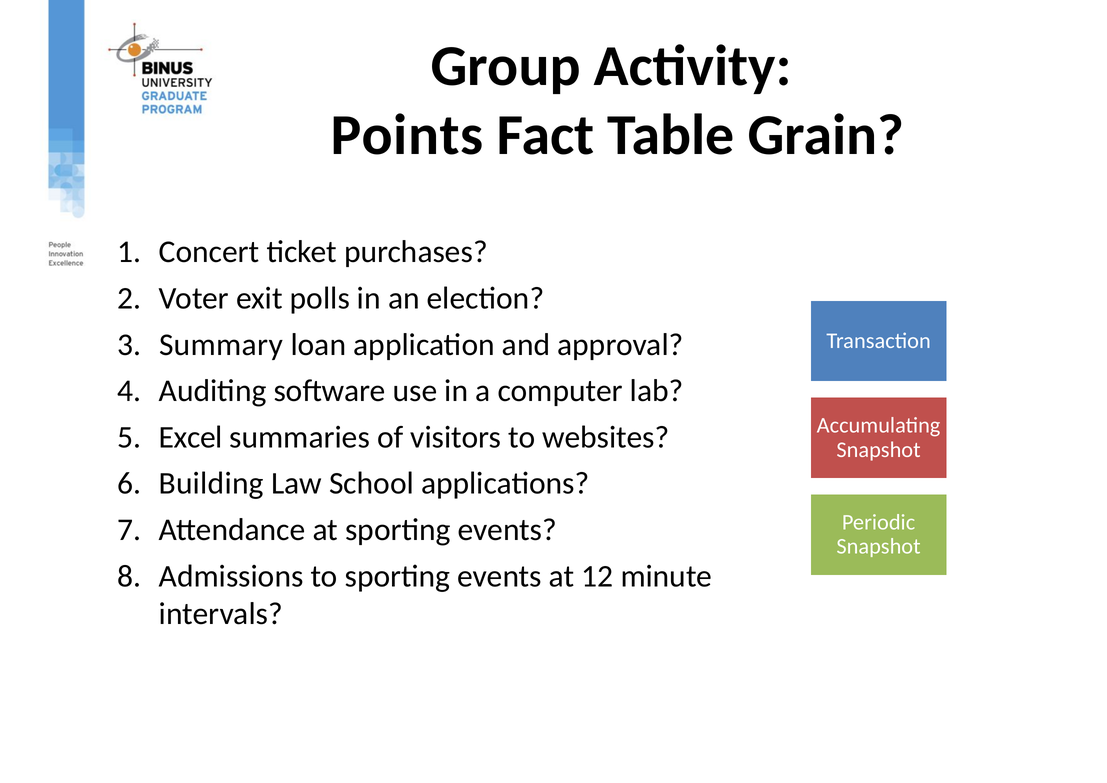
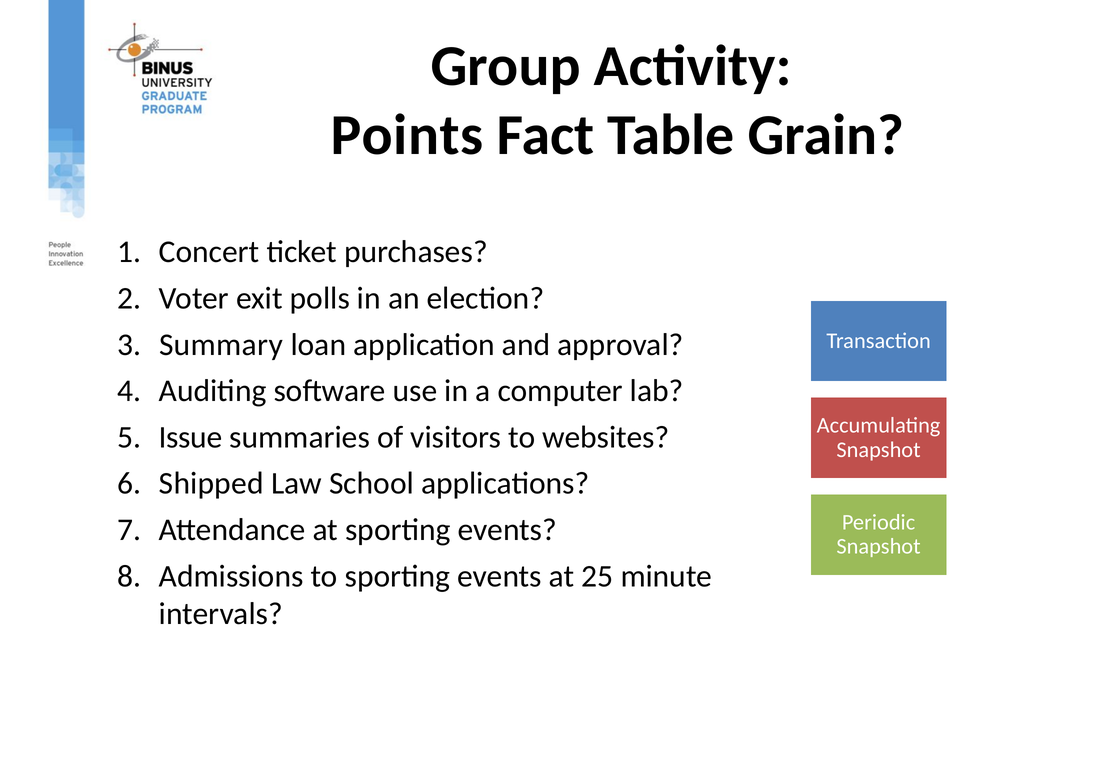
Excel: Excel -> Issue
Building: Building -> Shipped
12: 12 -> 25
